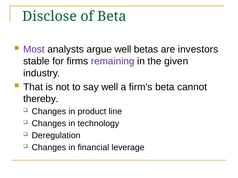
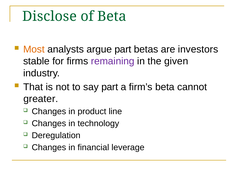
Most colour: purple -> orange
argue well: well -> part
say well: well -> part
thereby: thereby -> greater
